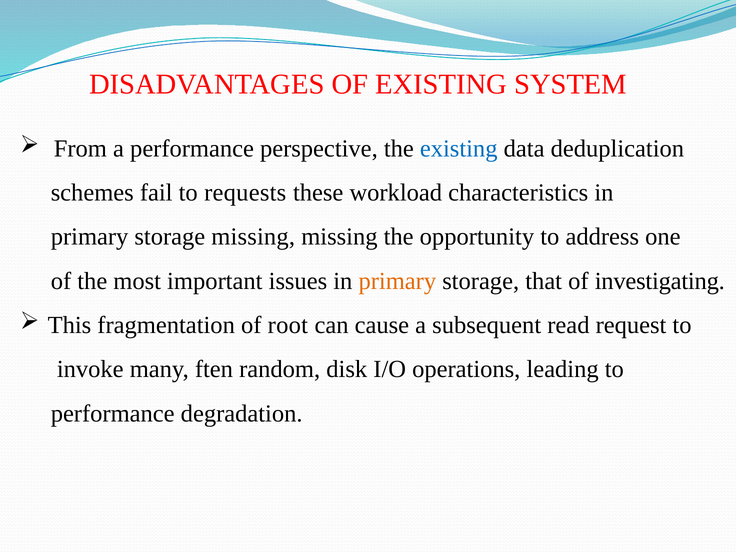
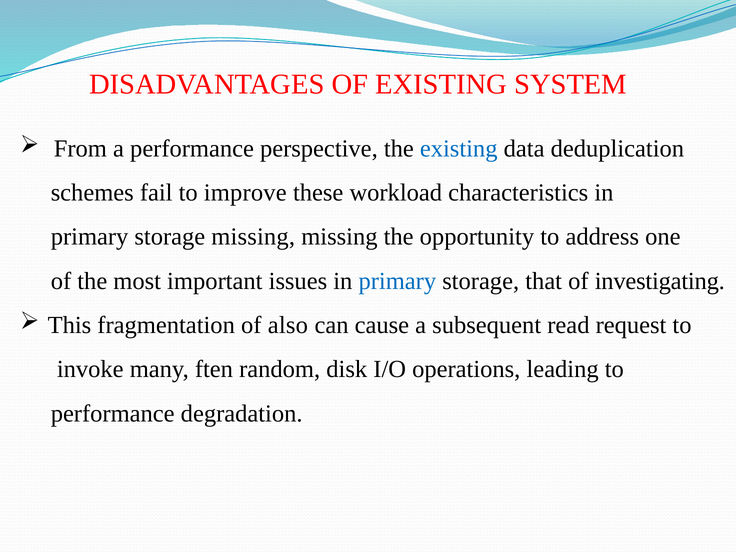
requests: requests -> improve
primary at (397, 281) colour: orange -> blue
root: root -> also
